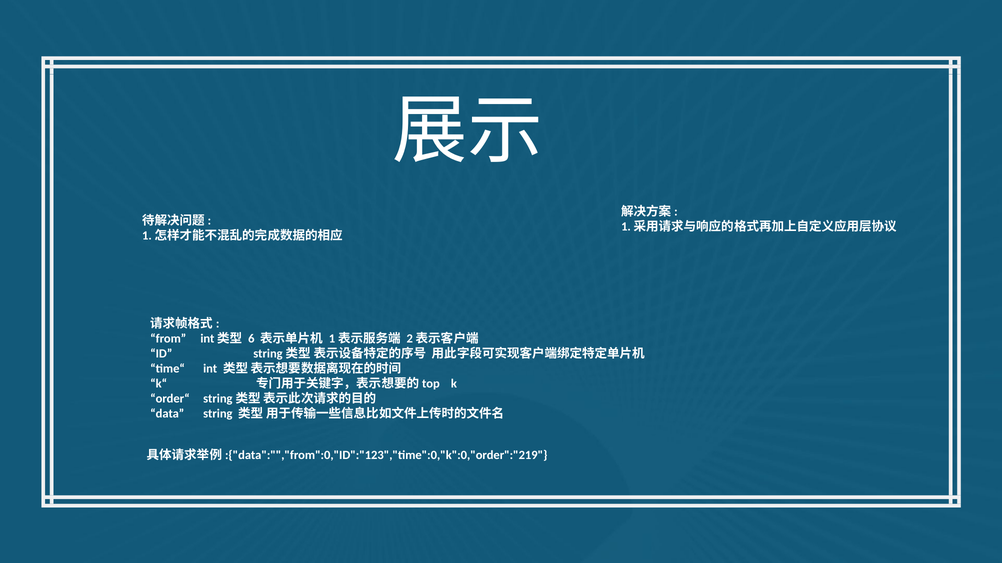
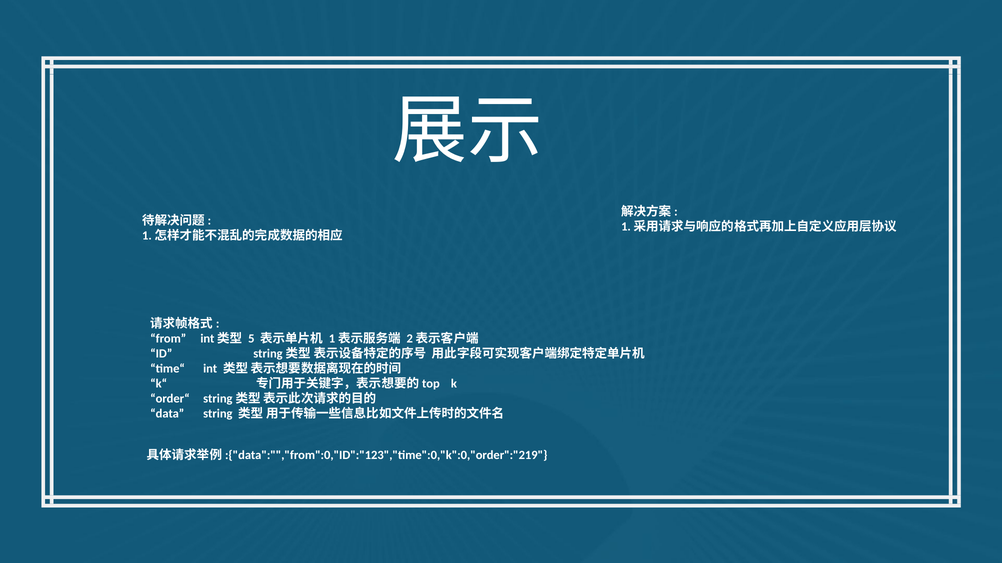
6: 6 -> 5
